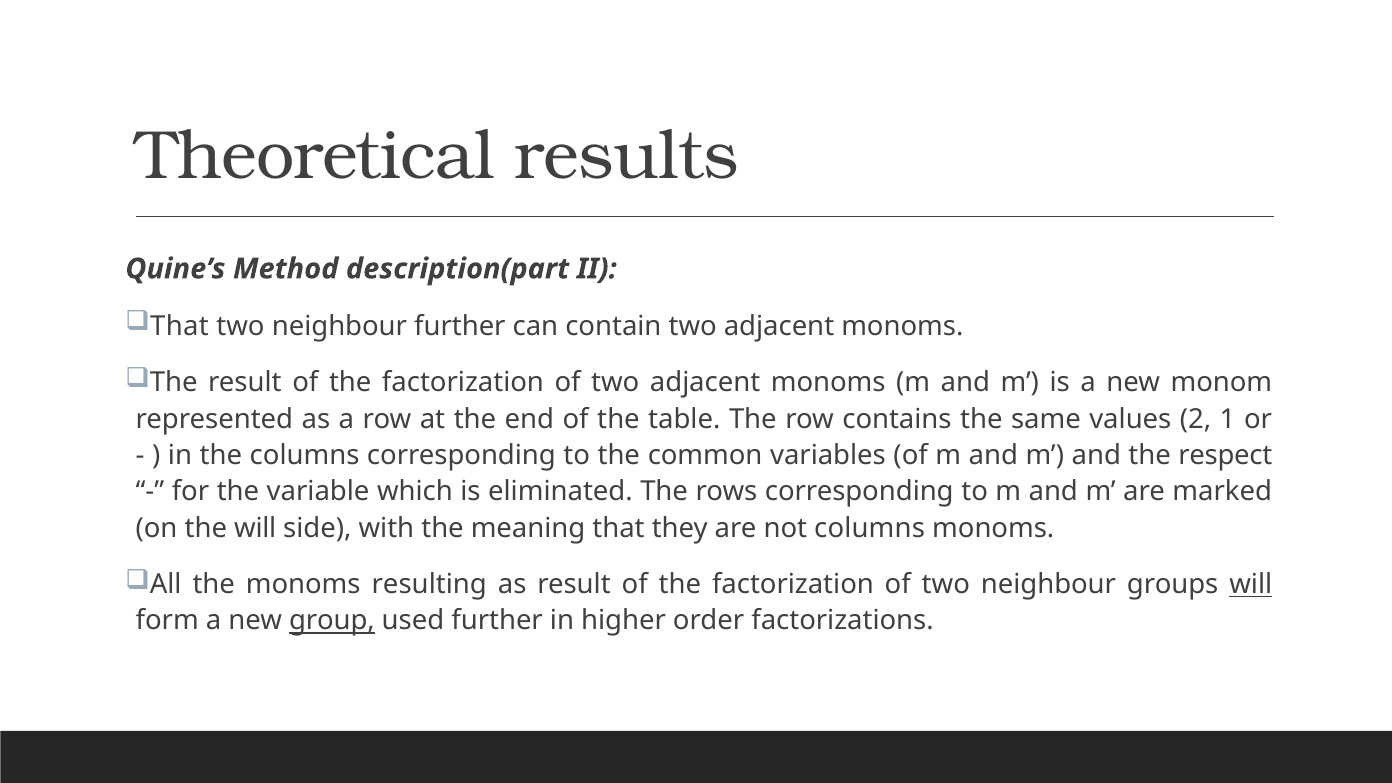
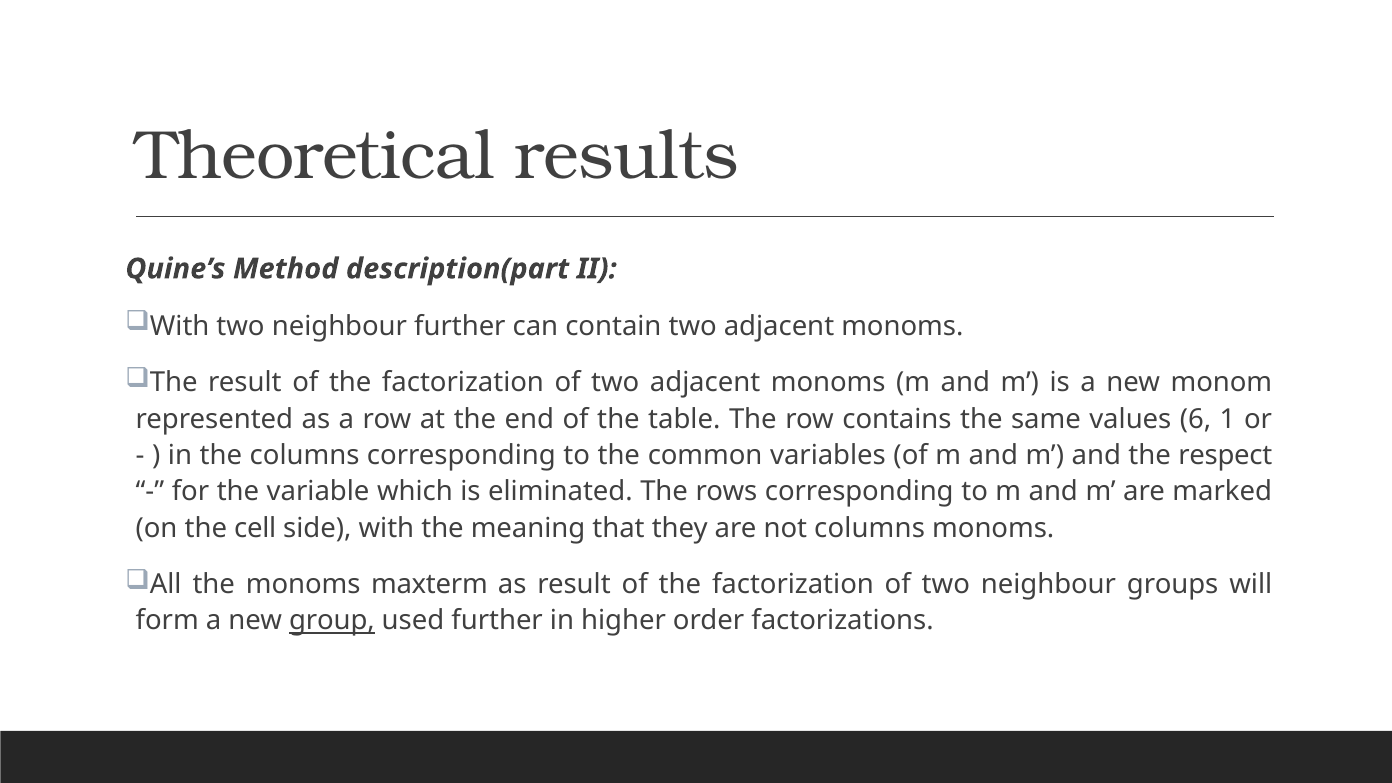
That at (180, 326): That -> With
2: 2 -> 6
the will: will -> cell
resulting: resulting -> maxterm
will at (1251, 585) underline: present -> none
